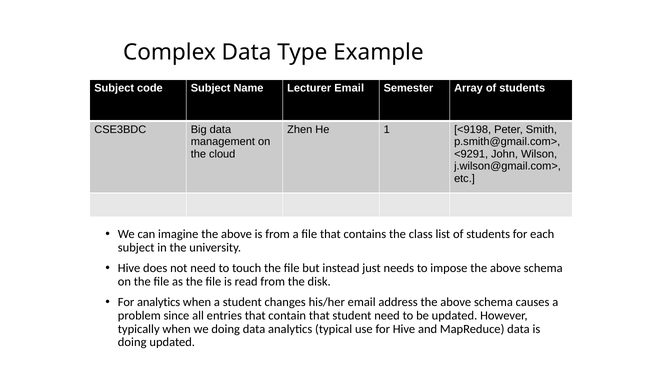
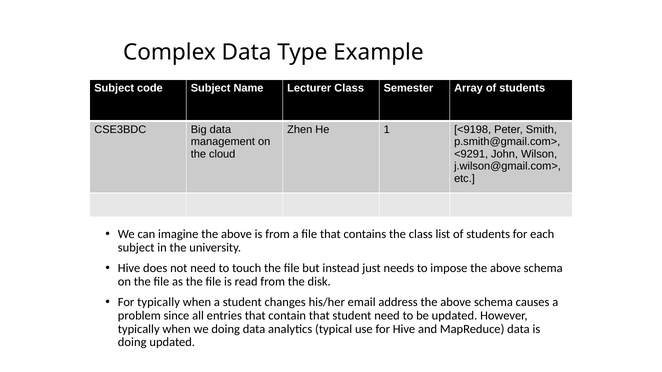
Lecturer Email: Email -> Class
For analytics: analytics -> typically
